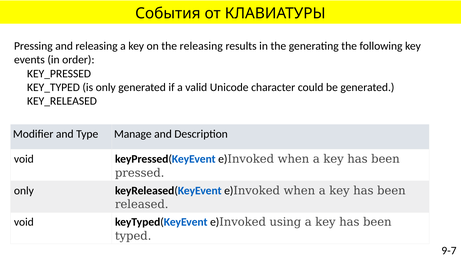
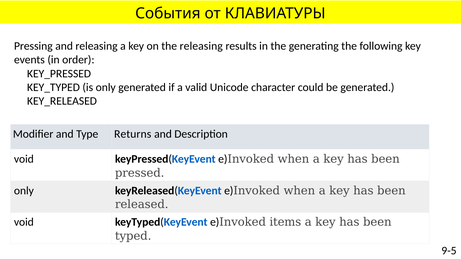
Manage: Manage -> Returns
using: using -> items
9-7: 9-7 -> 9-5
